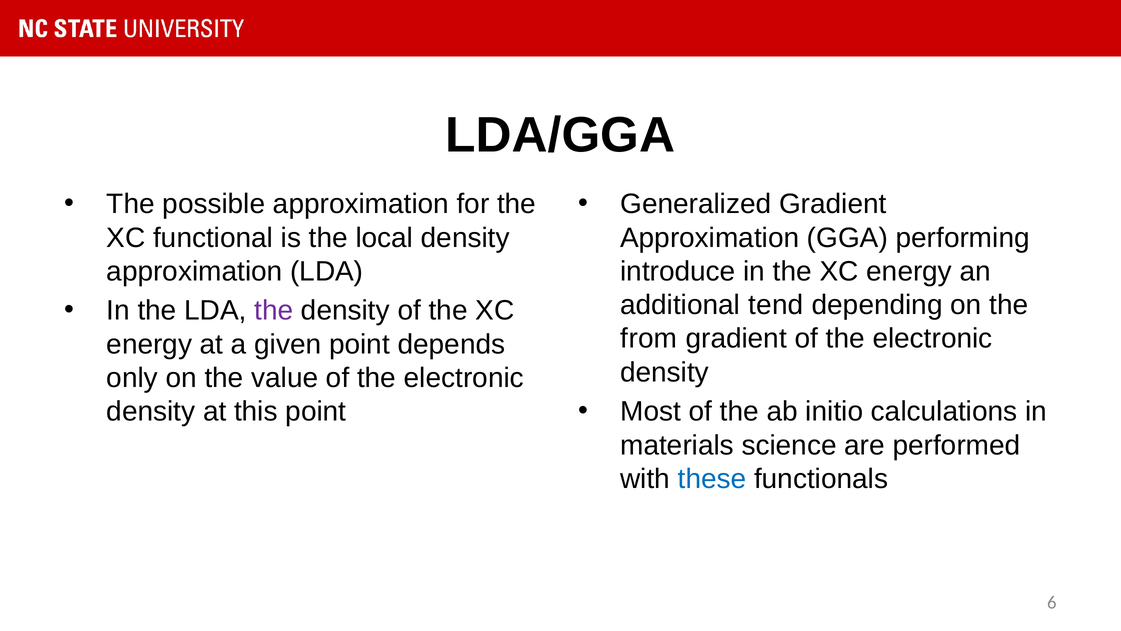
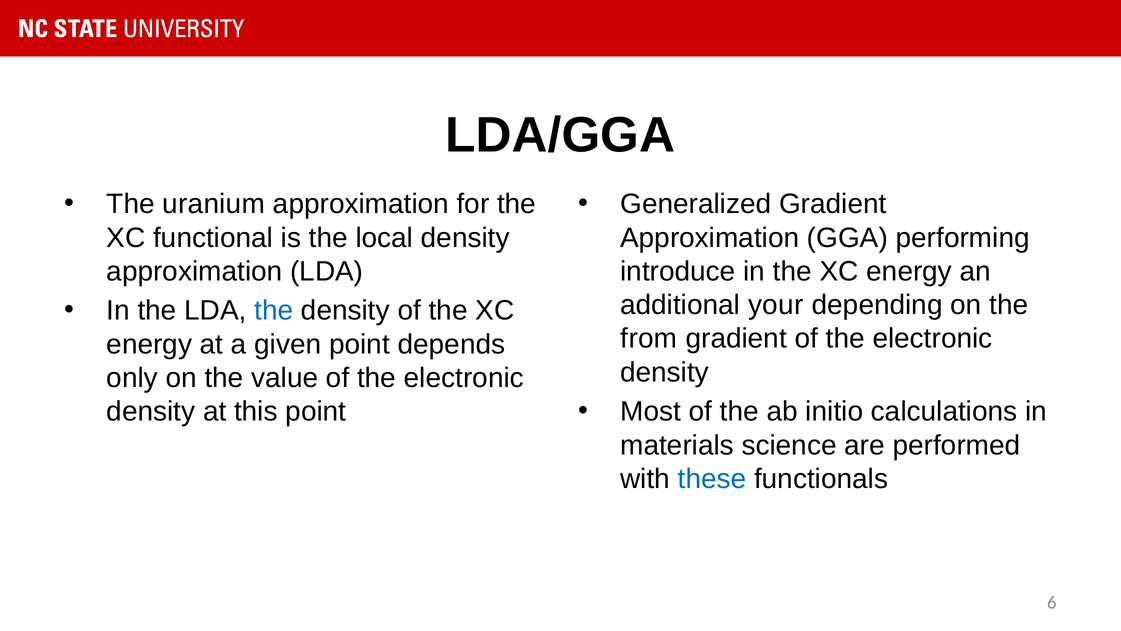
possible: possible -> uranium
tend: tend -> your
the at (274, 310) colour: purple -> blue
